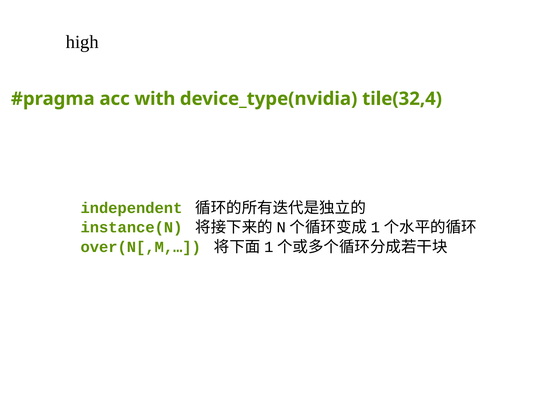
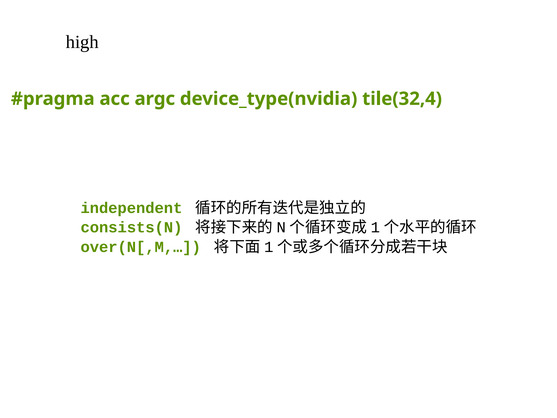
with: with -> argc
instance(N: instance(N -> consists(N
